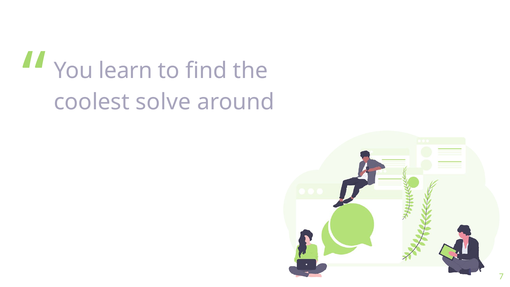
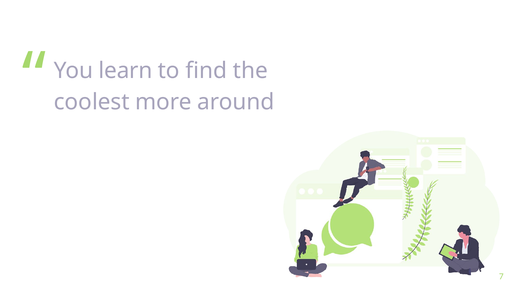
solve: solve -> more
